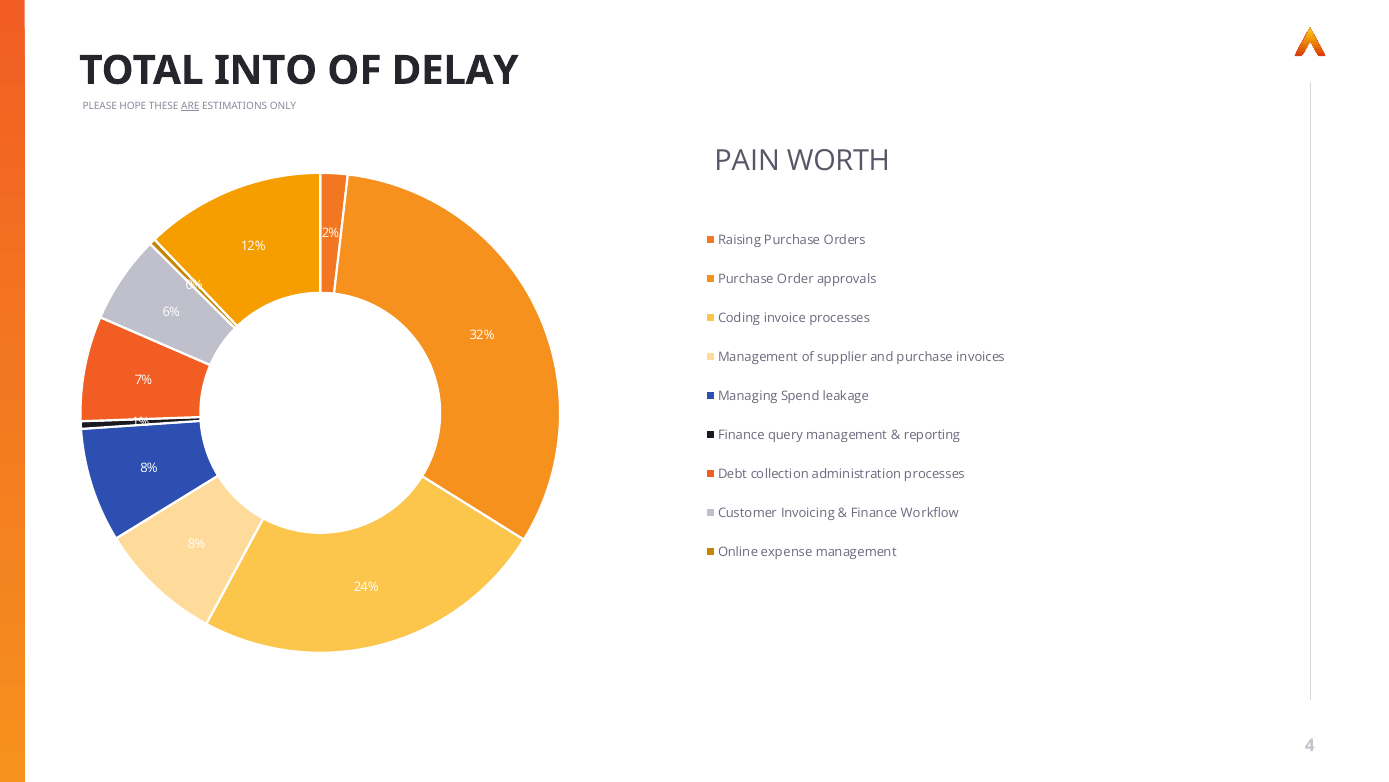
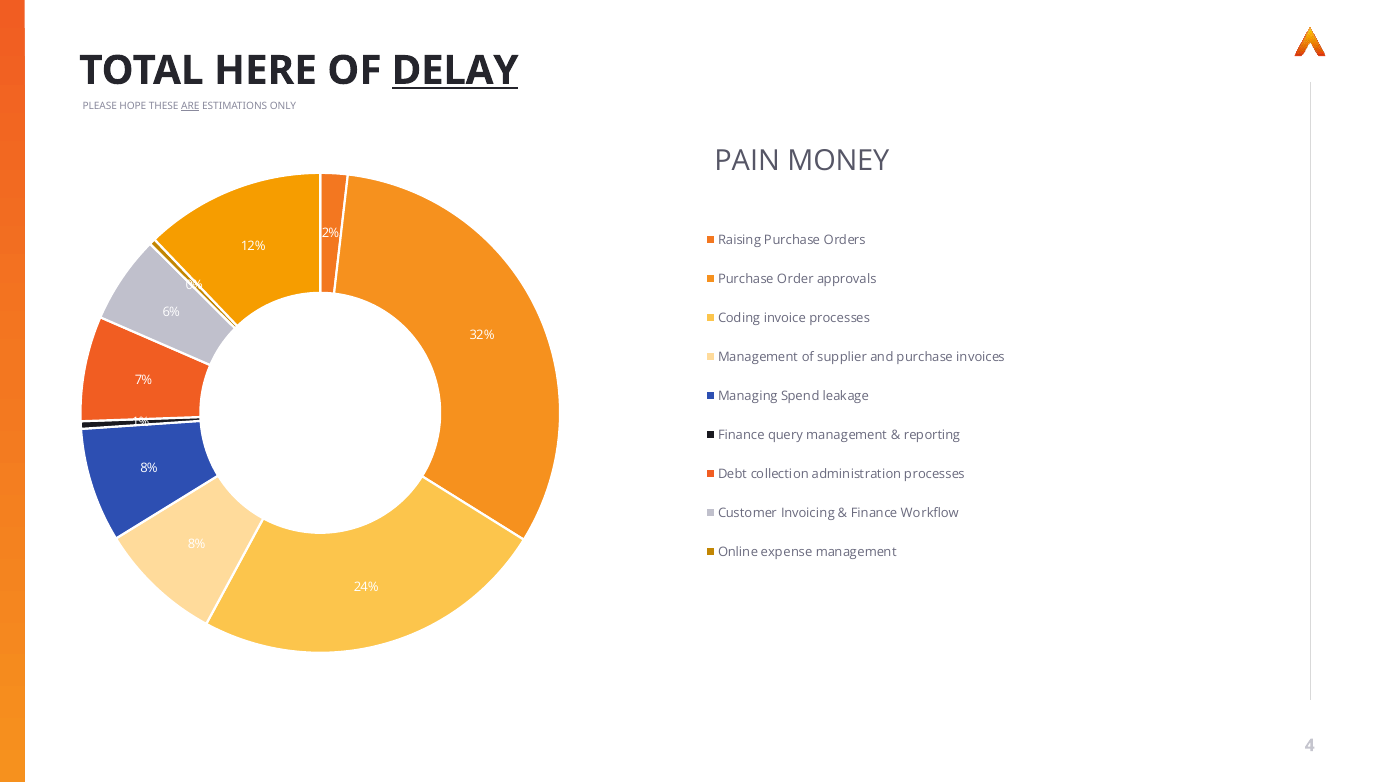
INTO: INTO -> HERE
DELAY underline: none -> present
WORTH: WORTH -> MONEY
